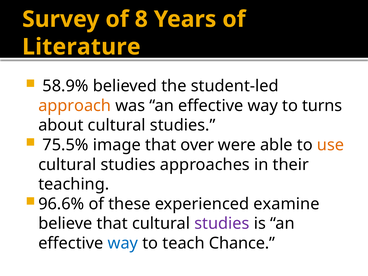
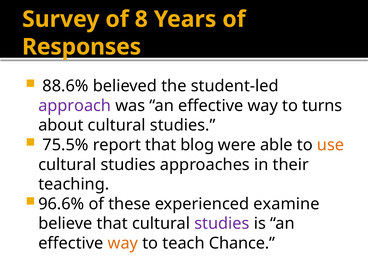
Literature: Literature -> Responses
58.9%: 58.9% -> 88.6%
approach colour: orange -> purple
image: image -> report
over: over -> blog
way at (123, 243) colour: blue -> orange
